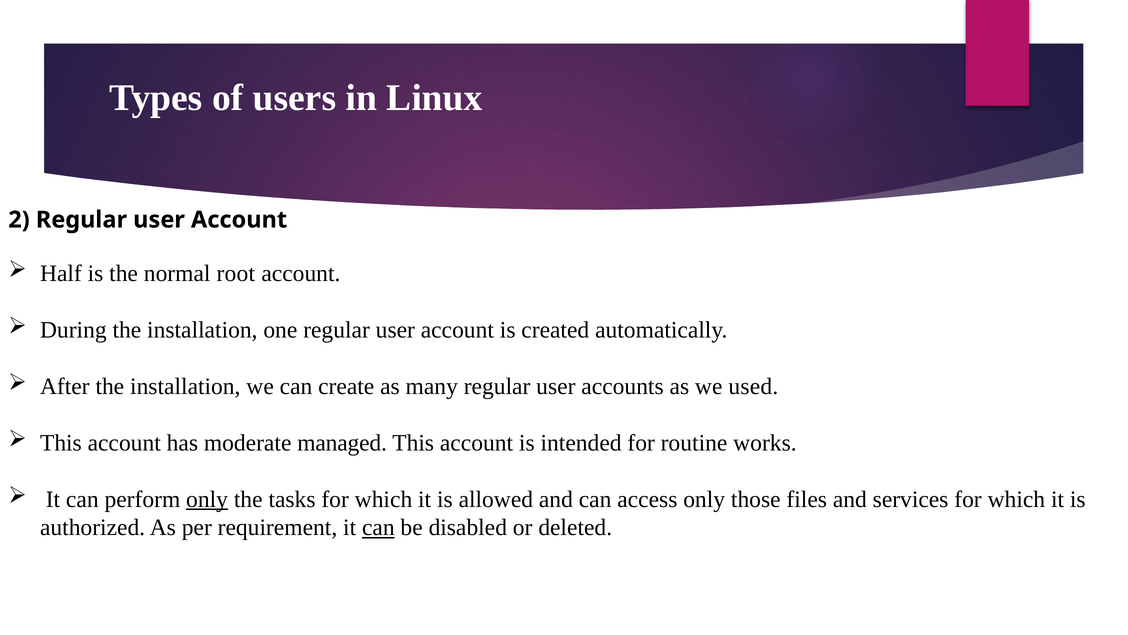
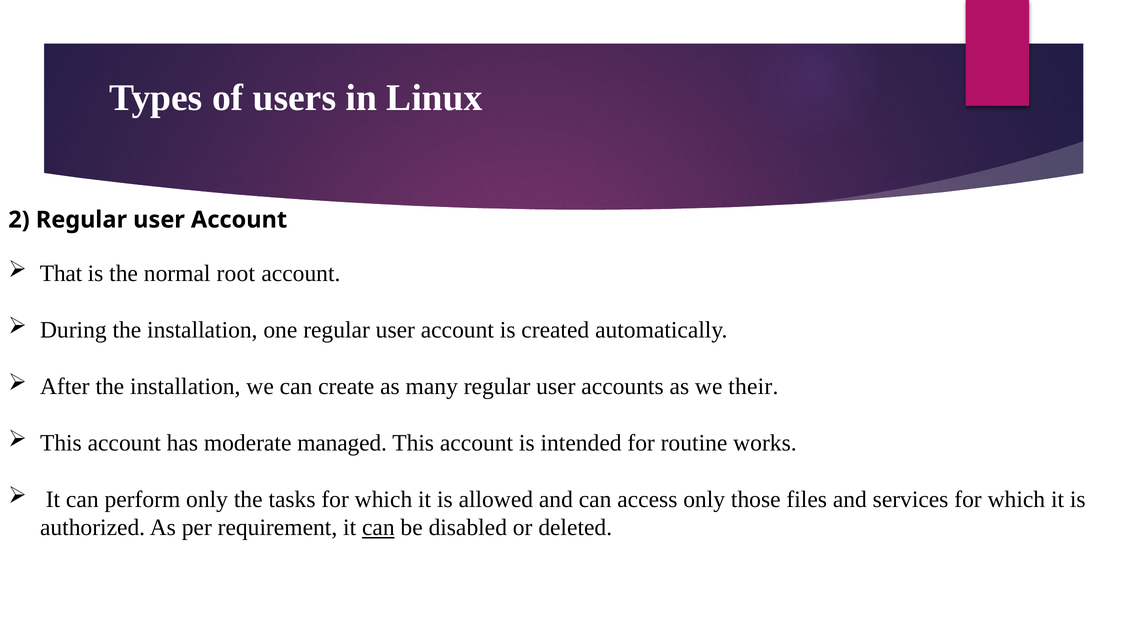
Half: Half -> That
used: used -> their
only at (207, 499) underline: present -> none
